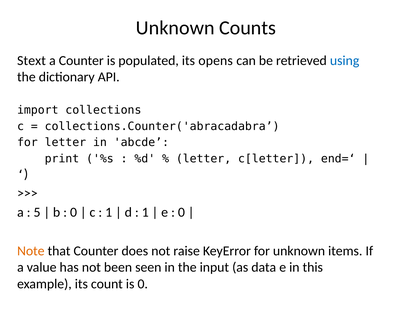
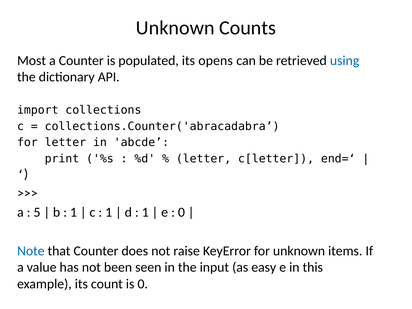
Stext: Stext -> Most
0 at (74, 212): 0 -> 1
Note colour: orange -> blue
data: data -> easy
